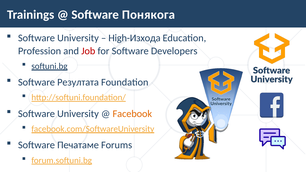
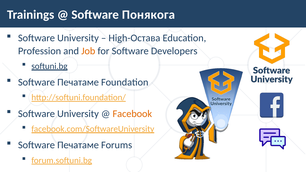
High-Изхода: High-Изхода -> High-Остава
Job colour: red -> orange
Резултата at (78, 82): Резултата -> Печатаме
